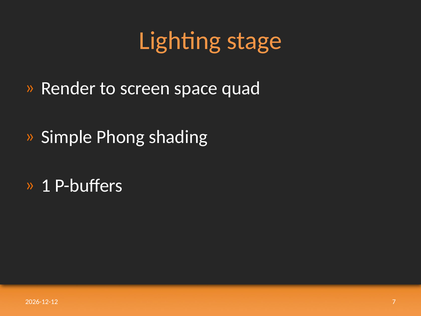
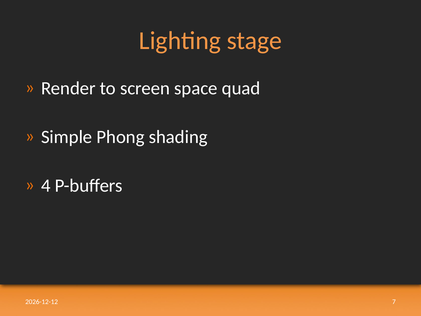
1: 1 -> 4
